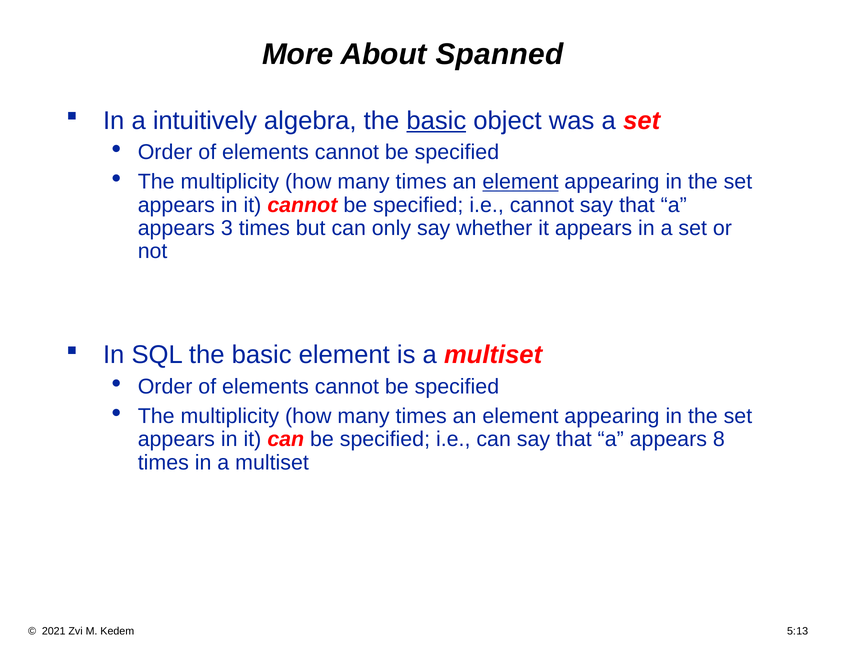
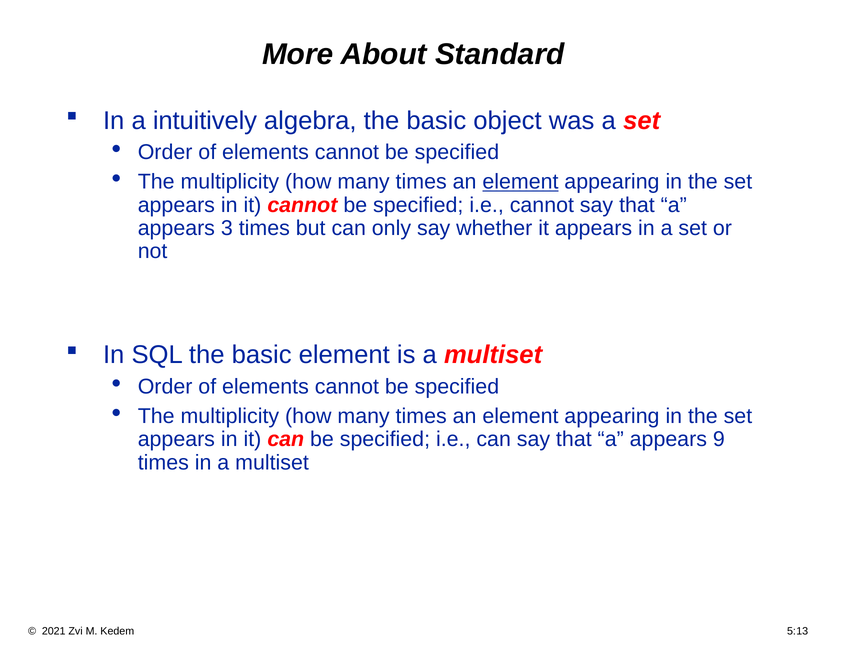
Spanned: Spanned -> Standard
basic at (436, 121) underline: present -> none
8: 8 -> 9
